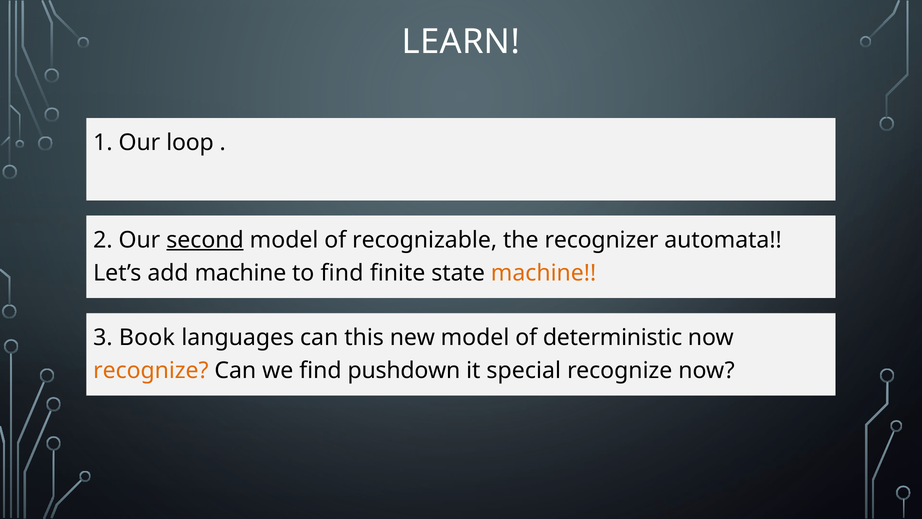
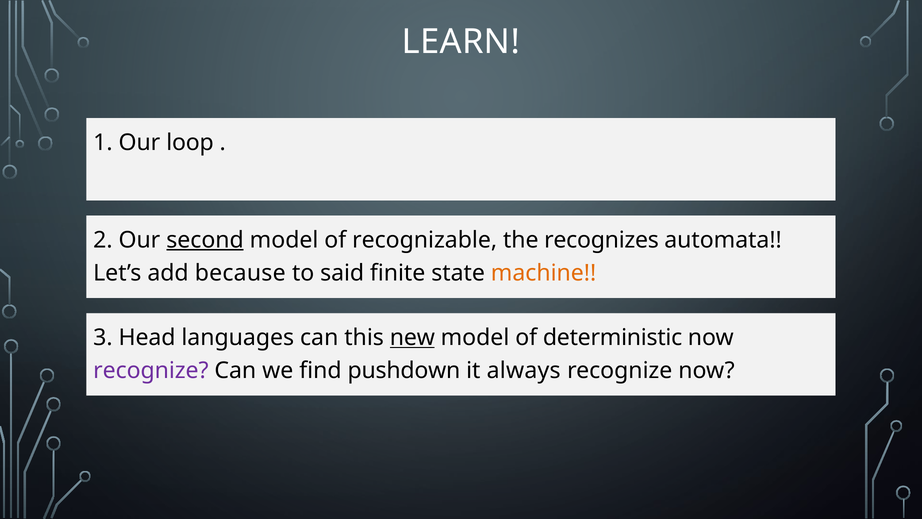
recognizer: recognizer -> recognizes
add machine: machine -> because
to find: find -> said
Book: Book -> Head
new underline: none -> present
recognize at (151, 371) colour: orange -> purple
special: special -> always
